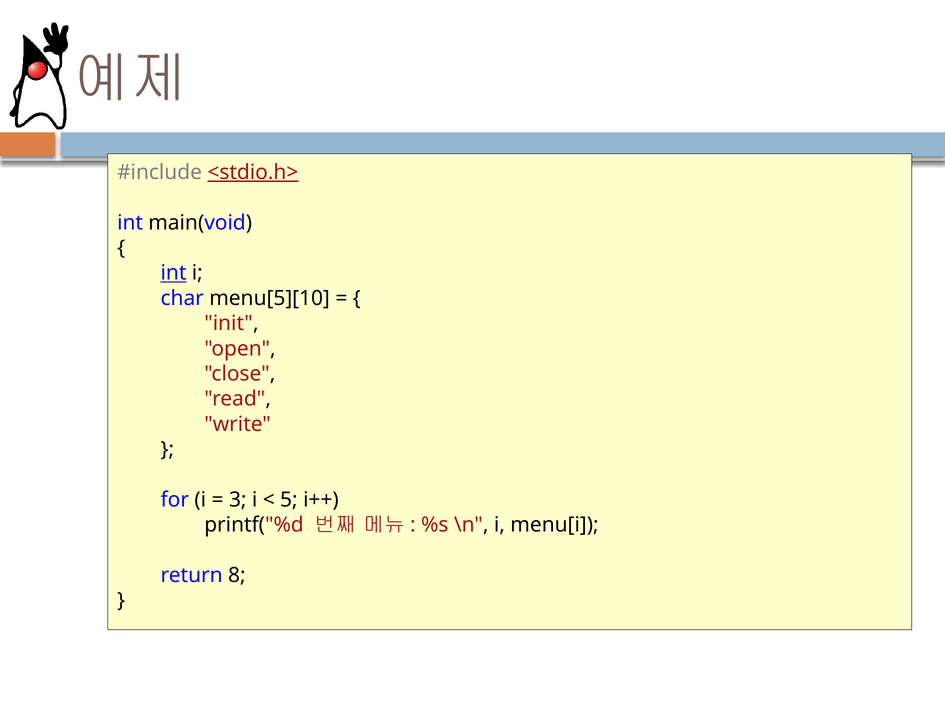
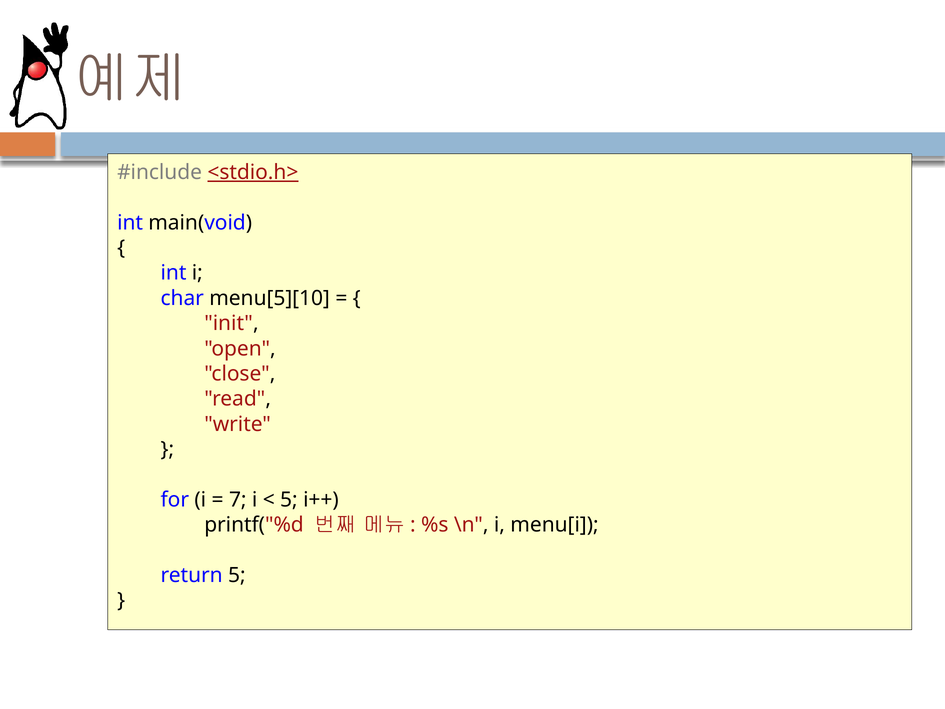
int at (174, 273) underline: present -> none
3: 3 -> 7
return 8: 8 -> 5
